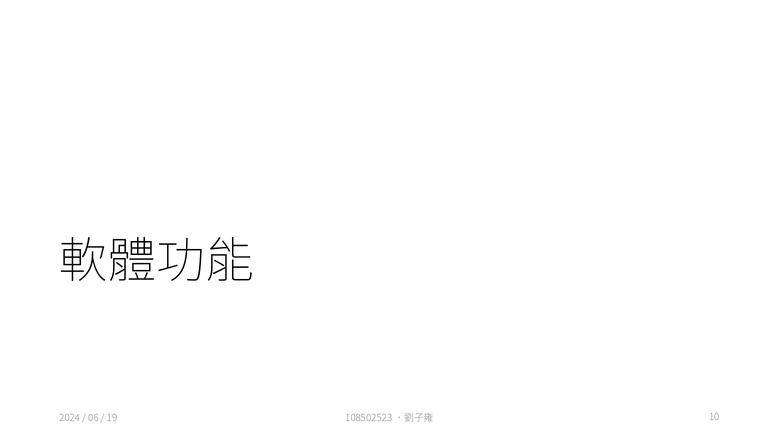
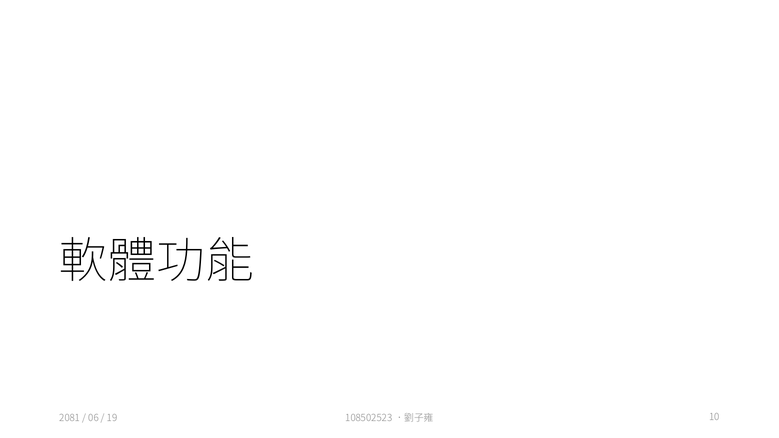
2024: 2024 -> 2081
